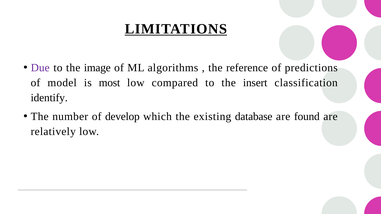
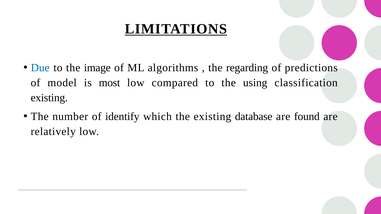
Due colour: purple -> blue
reference: reference -> regarding
insert: insert -> using
identify at (49, 98): identify -> existing
develop: develop -> identify
